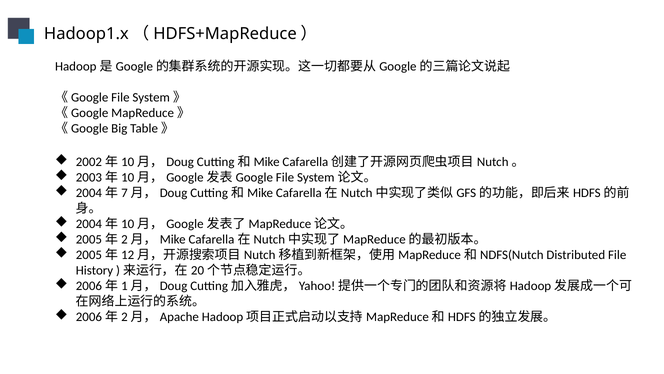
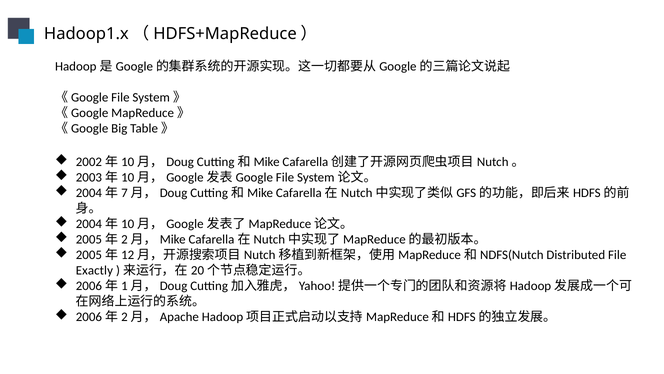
History: History -> Exactly
